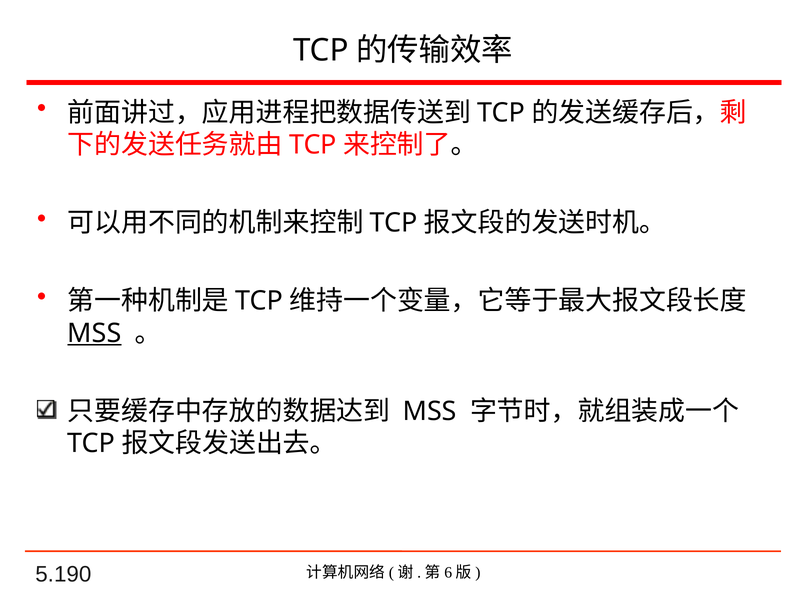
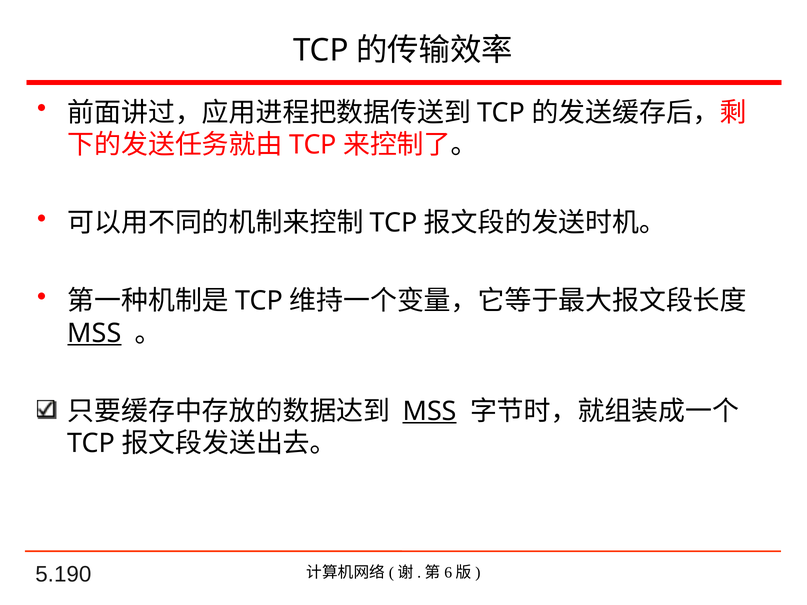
MSS at (430, 412) underline: none -> present
